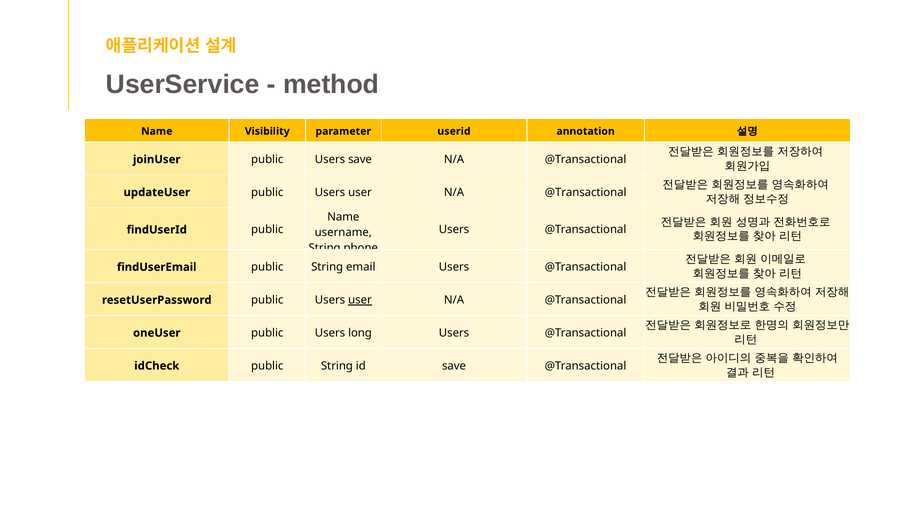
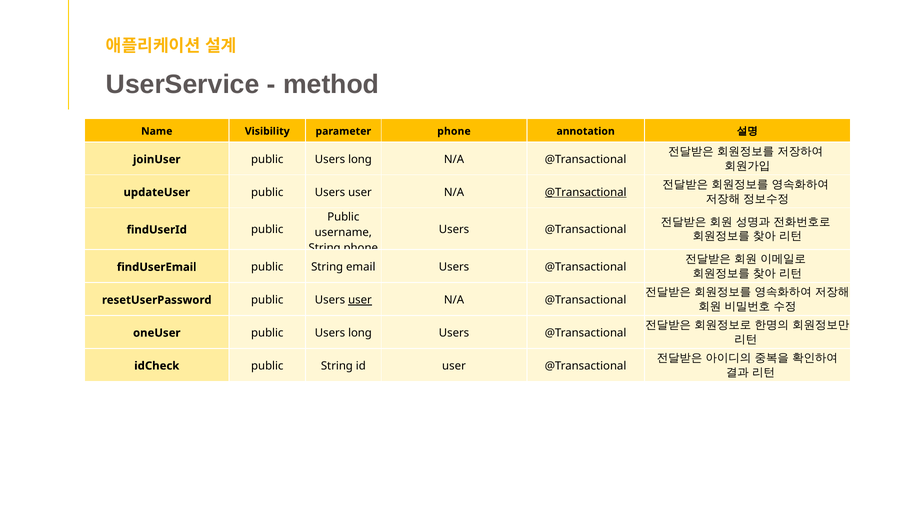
parameter userid: userid -> phone
joinUser public Users save: save -> long
@Transactional at (586, 192) underline: none -> present
Name at (343, 217): Name -> Public
id save: save -> user
